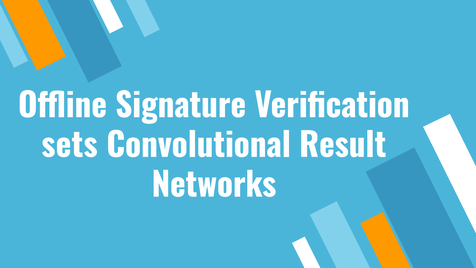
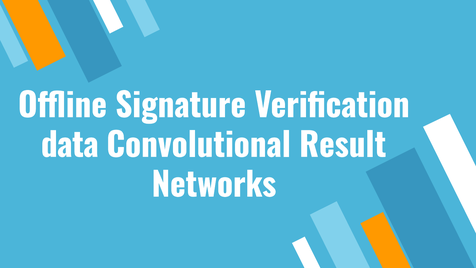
sets: sets -> data
